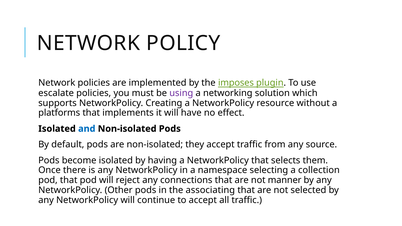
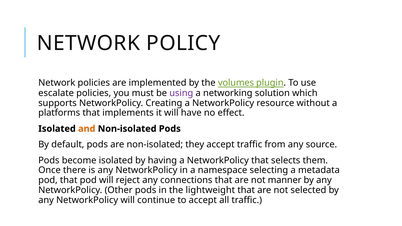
imposes: imposes -> volumes
and colour: blue -> orange
collection: collection -> metadata
associating: associating -> lightweight
